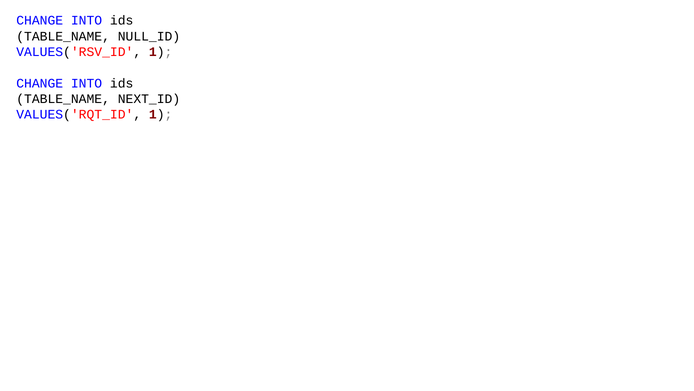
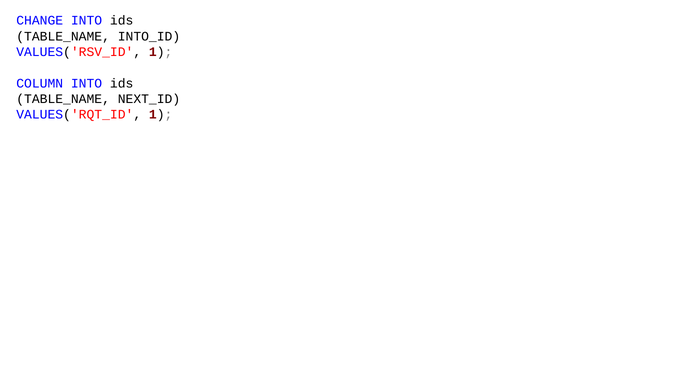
NULL_ID: NULL_ID -> INTO_ID
CHANGE at (40, 83): CHANGE -> COLUMN
